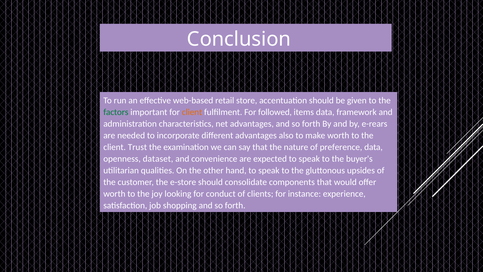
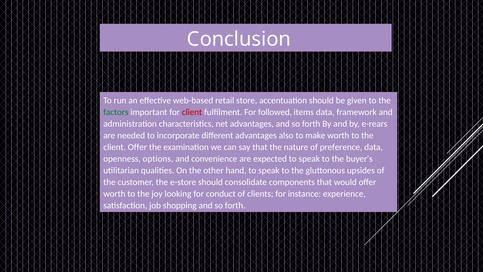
client at (192, 112) colour: orange -> red
client Trust: Trust -> Offer
dataset: dataset -> options
